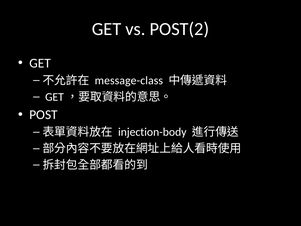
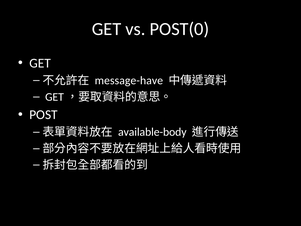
POST(2: POST(2 -> POST(0
message-class: message-class -> message-have
injection-body: injection-body -> available-body
